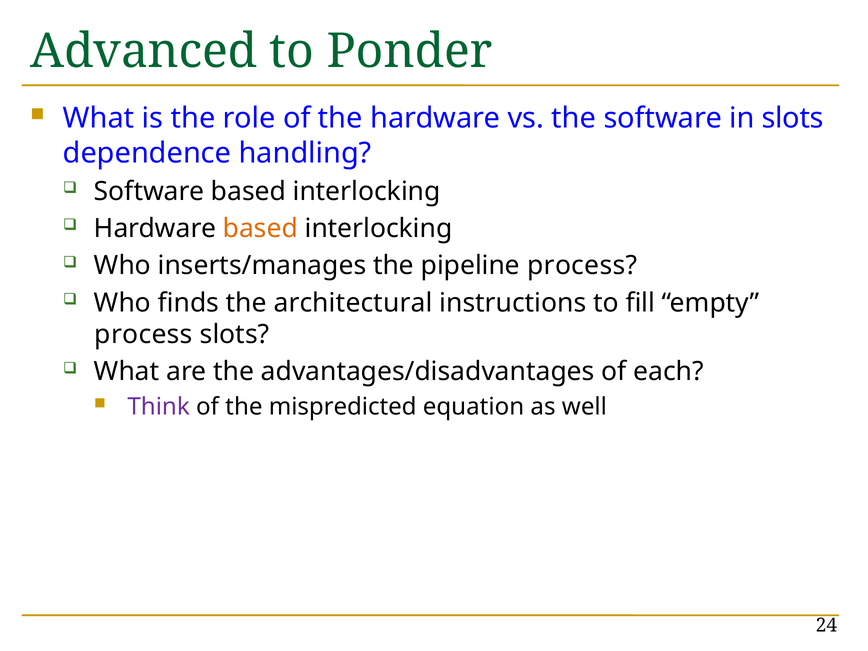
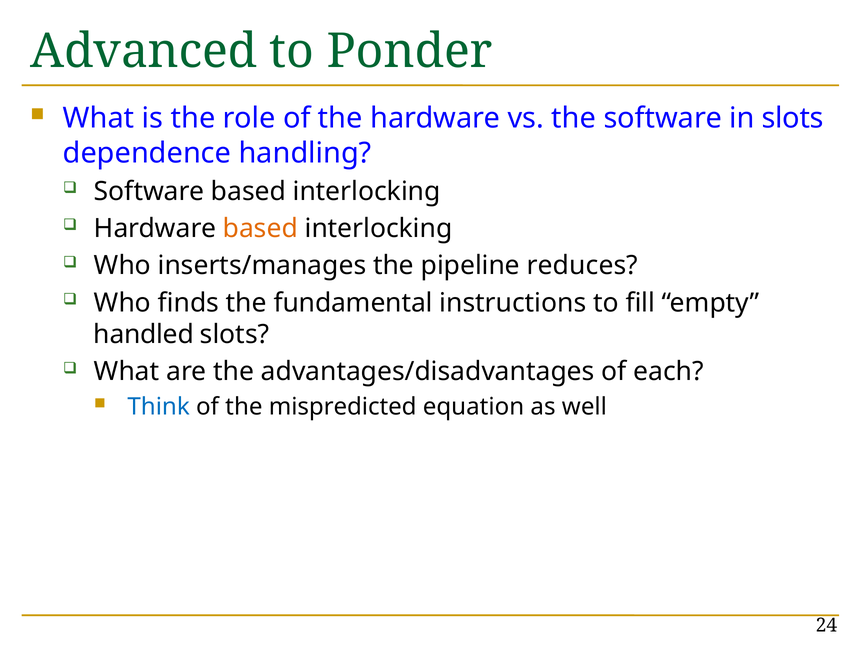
pipeline process: process -> reduces
architectural: architectural -> fundamental
process at (143, 335): process -> handled
Think colour: purple -> blue
